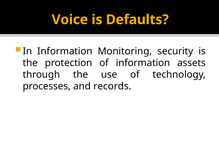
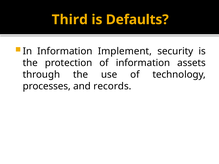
Voice: Voice -> Third
Monitoring: Monitoring -> Implement
